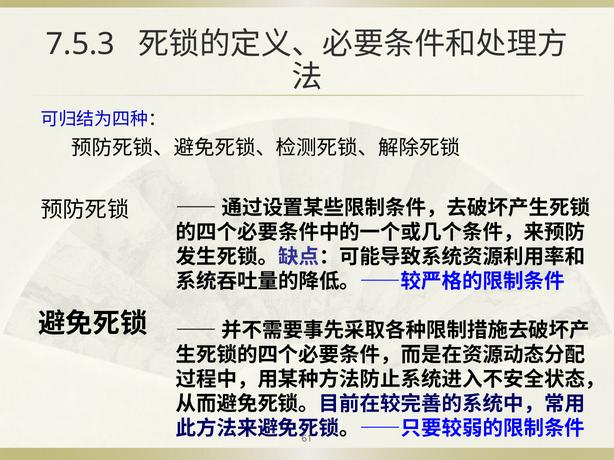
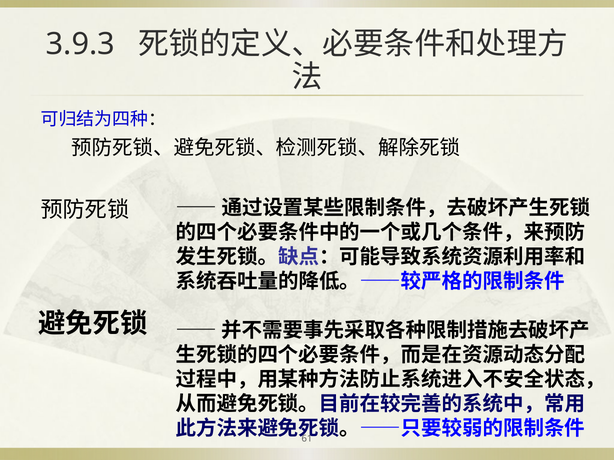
7.5.3: 7.5.3 -> 3.9.3
